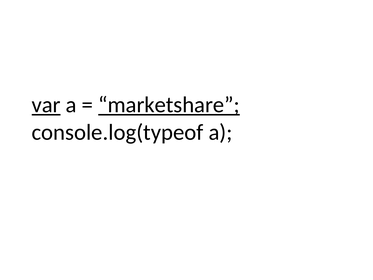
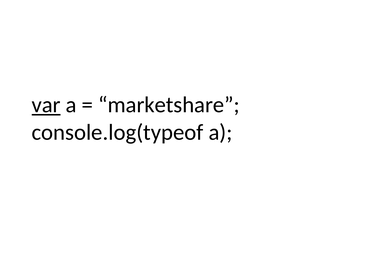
marketshare underline: present -> none
